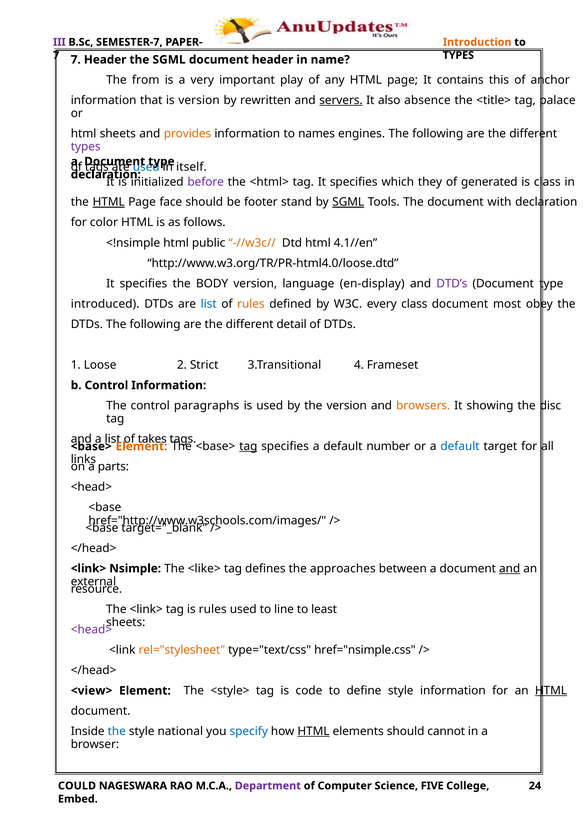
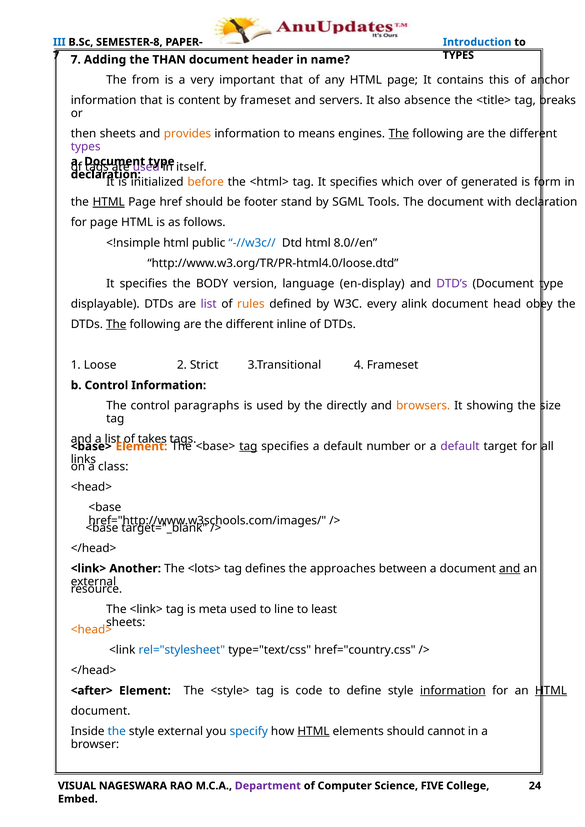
III colour: purple -> blue
SEMESTER-7: SEMESTER-7 -> SEMESTER-8
Introduction colour: orange -> blue
7 Header: Header -> Adding
the SGML: SGML -> THAN
important play: play -> that
is version: version -> content
by rewritten: rewritten -> frameset
servers underline: present -> none
palace: palace -> breaks
html at (84, 134): html -> then
names: names -> means
The at (399, 134) underline: none -> present
used at (146, 167) colour: blue -> purple
before colour: purple -> orange
they: they -> over
is class: class -> form
face: face -> href
SGML at (348, 202) underline: present -> none
for color: color -> page
-//w3c// colour: orange -> blue
4.1//en: 4.1//en -> 8.0//en
introduced: introduced -> displayable
list at (209, 304) colour: blue -> purple
every class: class -> alink
most: most -> head
The at (116, 324) underline: none -> present
detail: detail -> inline
the version: version -> directly
disc: disc -> size
default at (460, 446) colour: blue -> purple
parts: parts -> class
Nsimple: Nsimple -> Another
<like>: <like> -> <lots>
is rules: rules -> meta
<head> at (91, 629) colour: purple -> orange
rel="stylesheet colour: orange -> blue
href="nsimple.css: href="nsimple.css -> href="country.css
<view>: <view> -> <after>
information at (453, 691) underline: none -> present
style national: national -> external
COULD: COULD -> VISUAL
